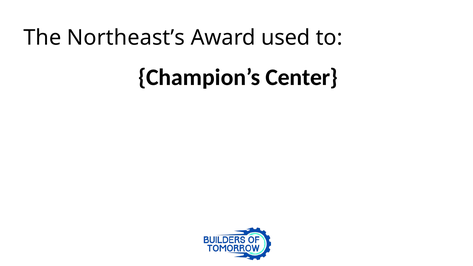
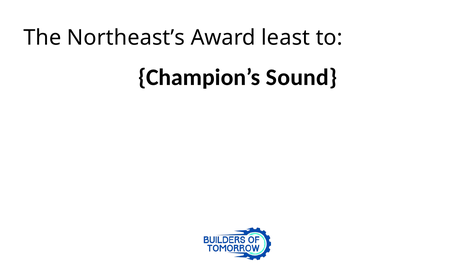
used: used -> least
Center: Center -> Sound
